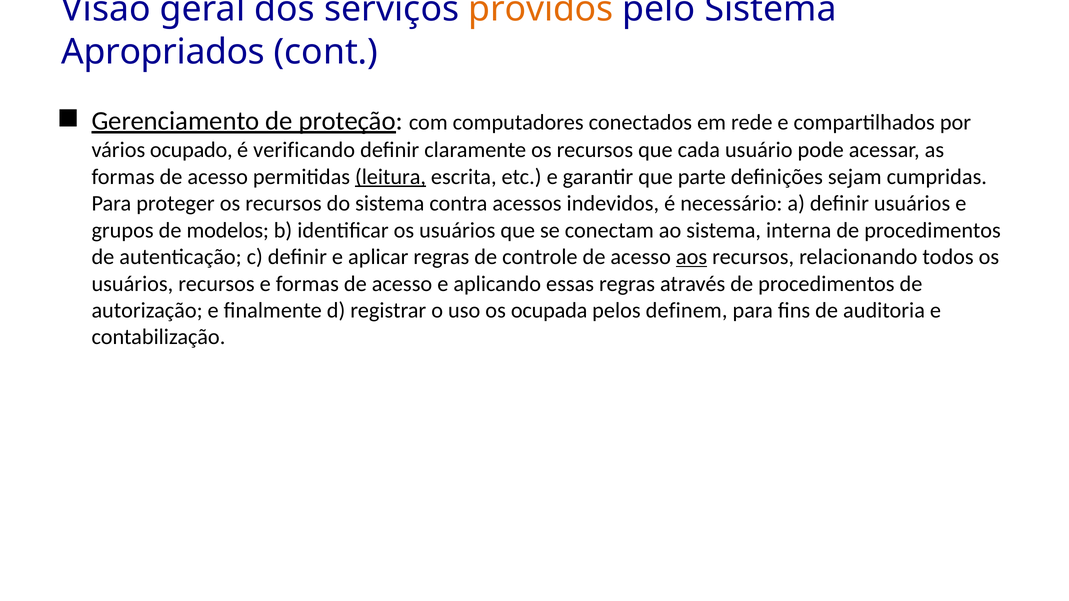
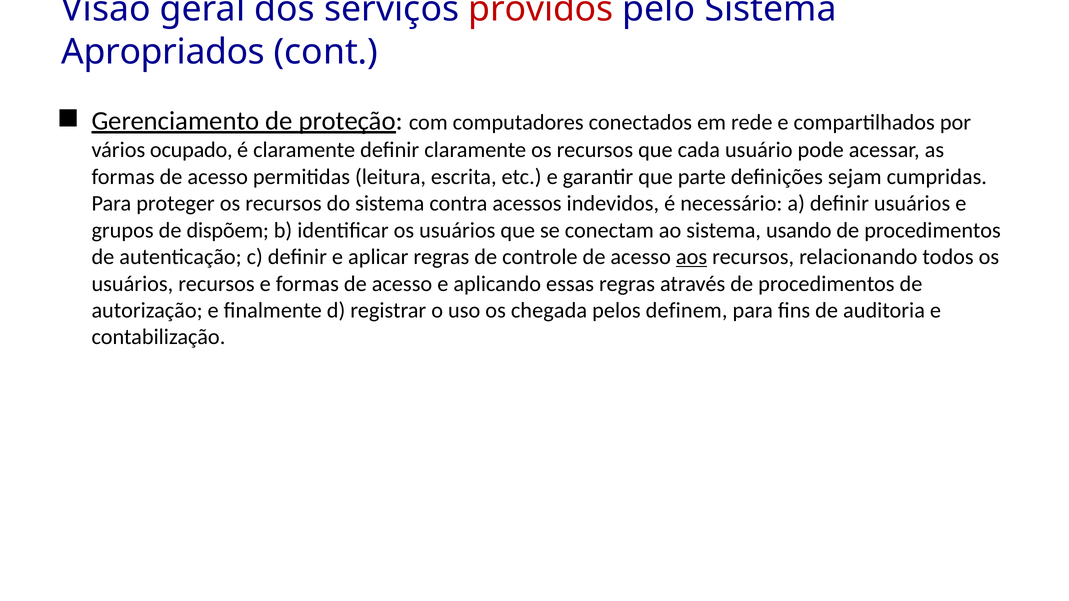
providos colour: orange -> red
é verificando: verificando -> claramente
leitura underline: present -> none
modelos: modelos -> dispõem
interna: interna -> usando
ocupada: ocupada -> chegada
